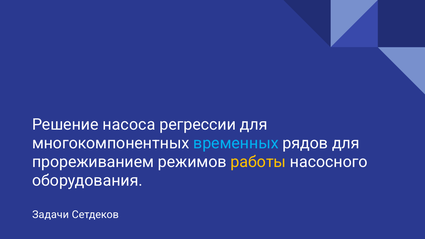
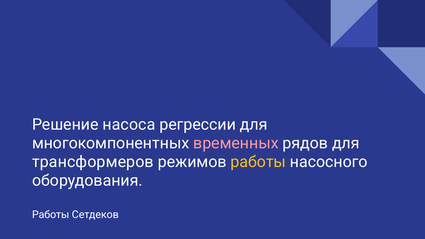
временных colour: light blue -> pink
прореживанием: прореживанием -> трансформеров
Задачи at (51, 215): Задачи -> Работы
